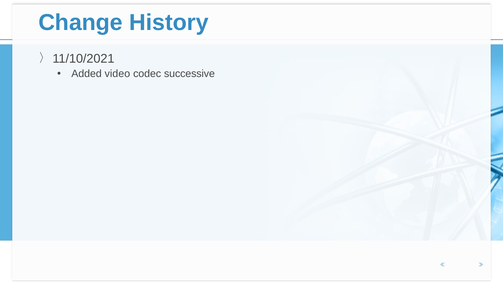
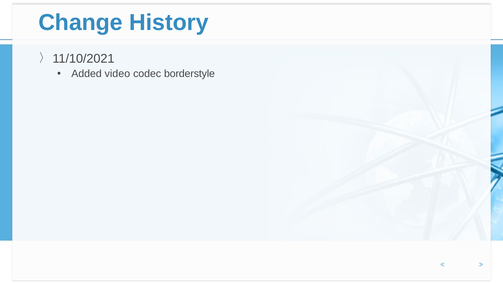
successive: successive -> borderstyle
